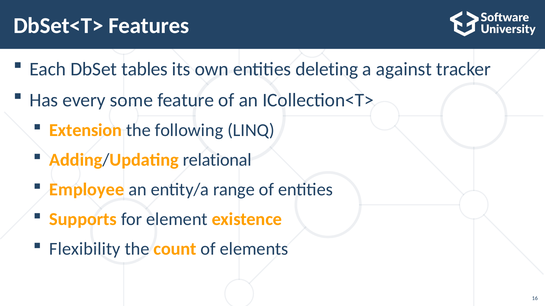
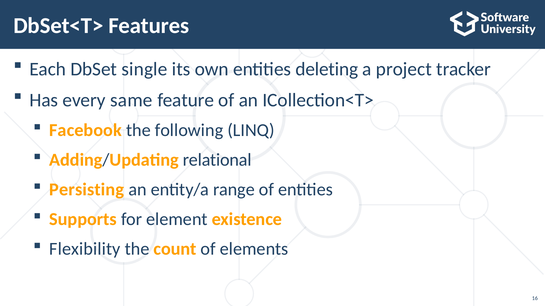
tables: tables -> single
against: against -> project
some: some -> same
Extension: Extension -> Facebook
Employee: Employee -> Persisting
